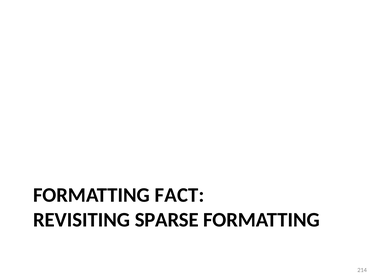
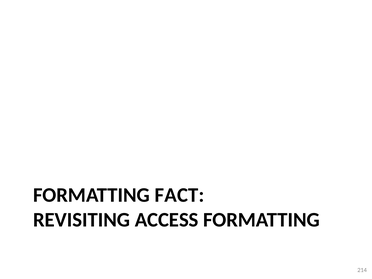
SPARSE: SPARSE -> ACCESS
